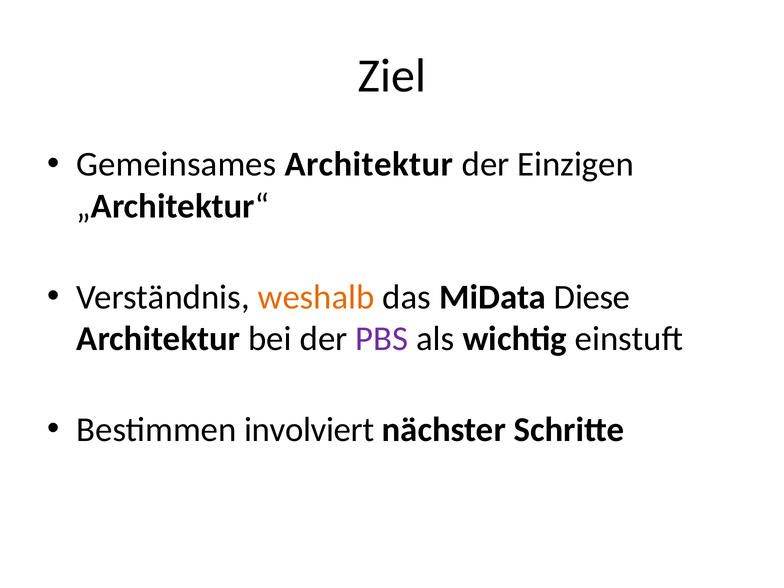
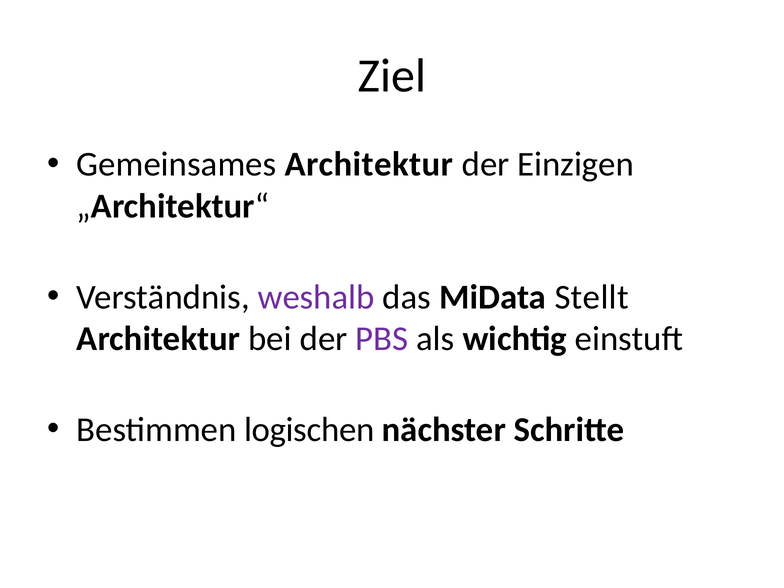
weshalb colour: orange -> purple
Diese: Diese -> Stellt
involviert: involviert -> logischen
